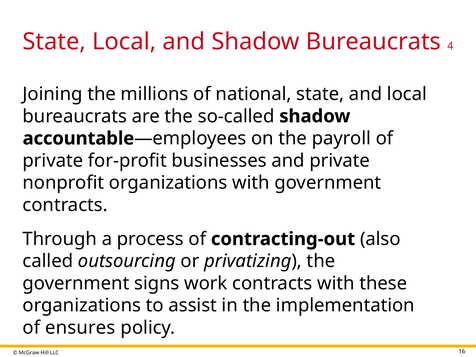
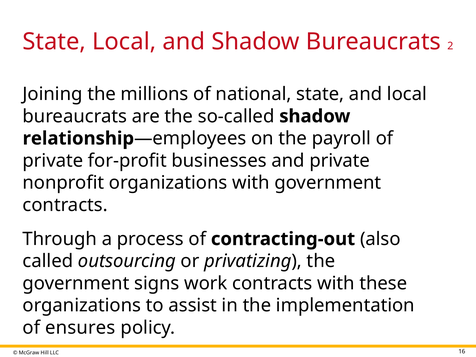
4: 4 -> 2
accountable: accountable -> relationship
